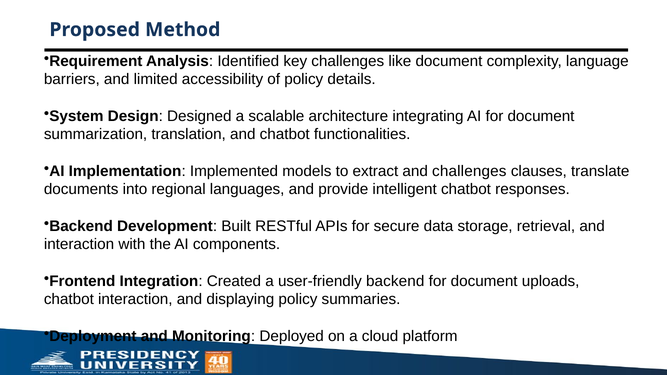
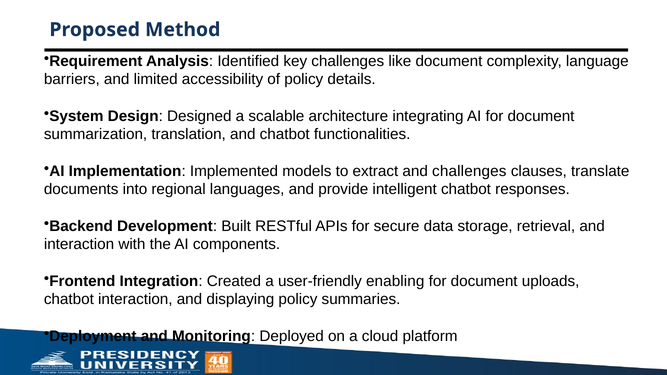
user-friendly backend: backend -> enabling
